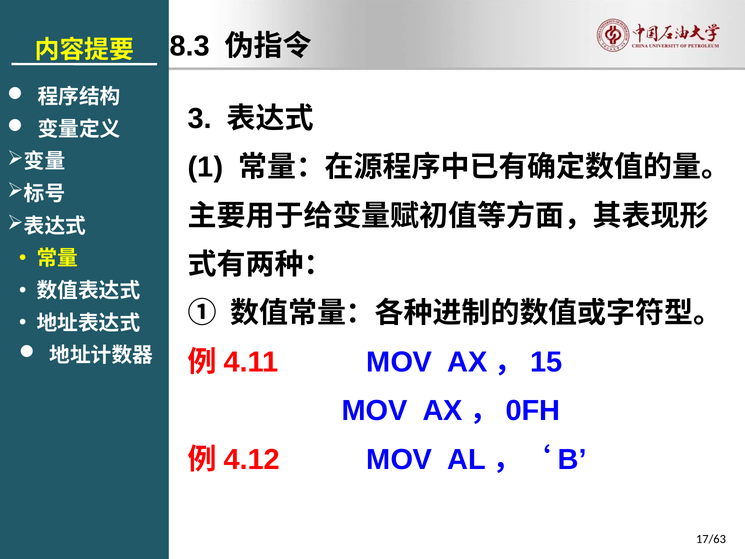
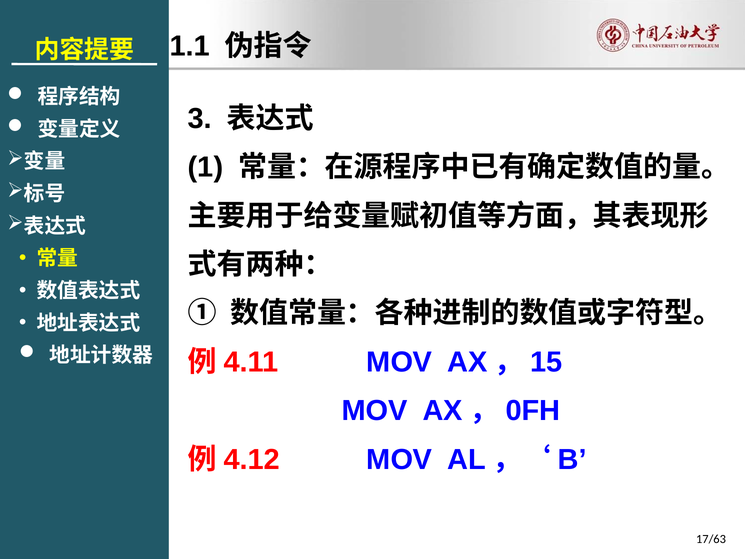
8.3: 8.3 -> 1.1
